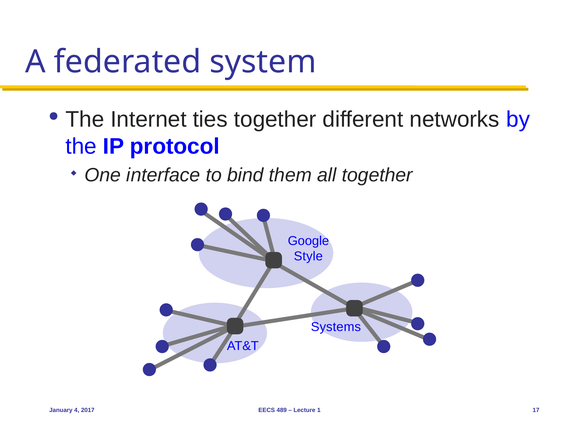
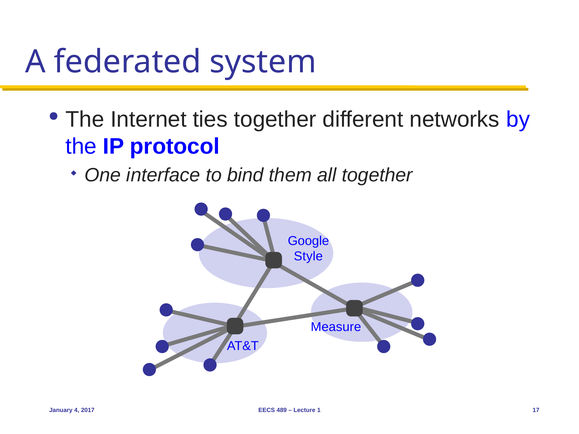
Systems: Systems -> Measure
